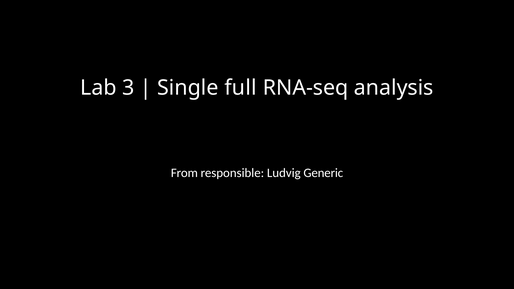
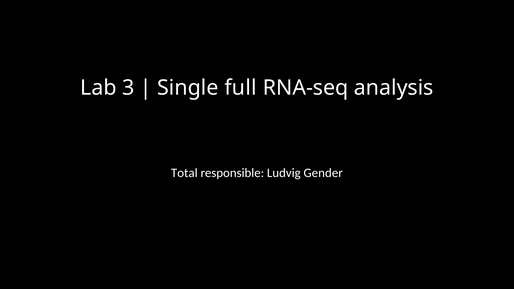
From: From -> Total
Generic: Generic -> Gender
